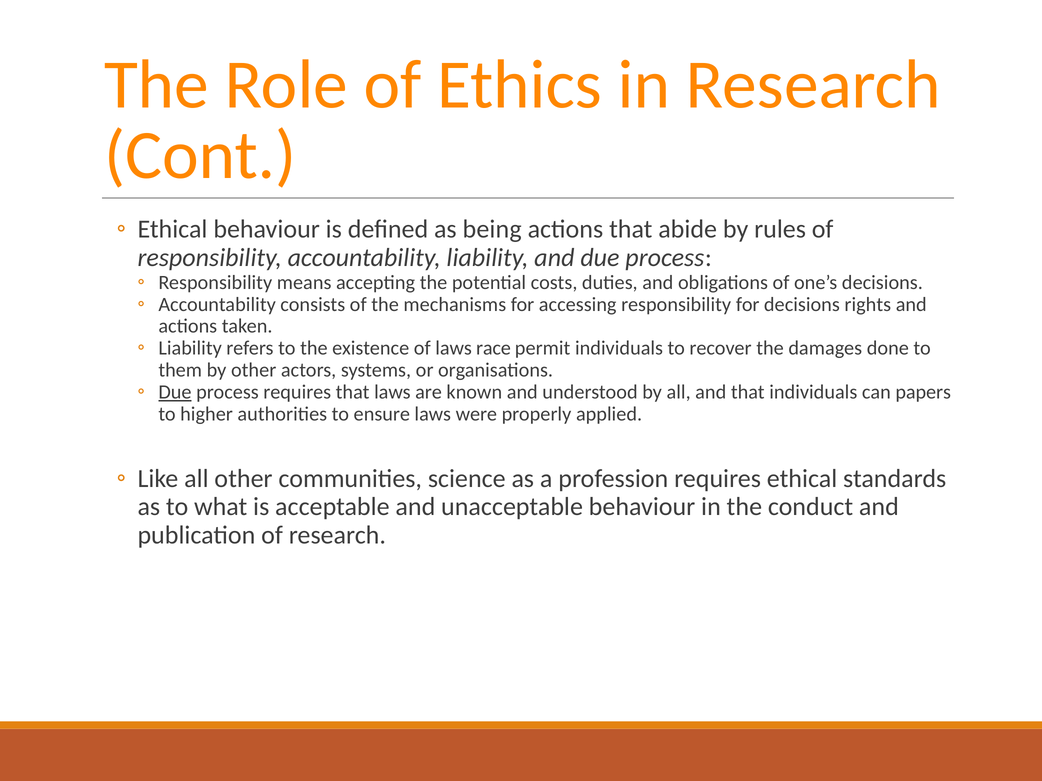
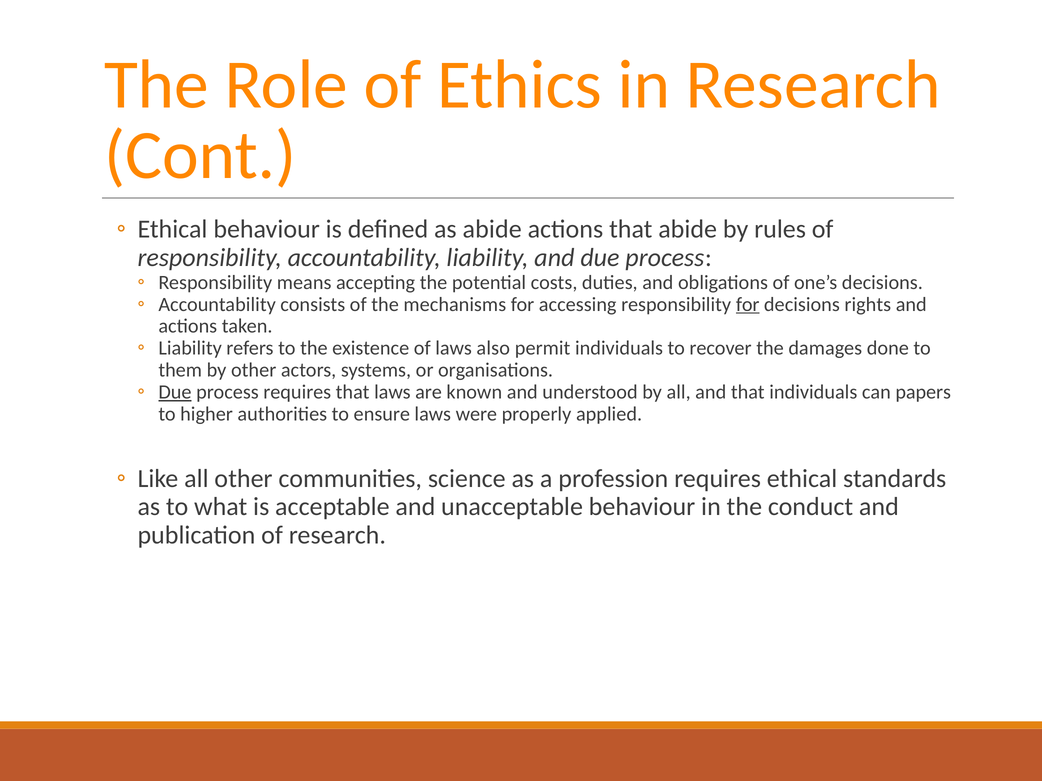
as being: being -> abide
for at (748, 305) underline: none -> present
race: race -> also
